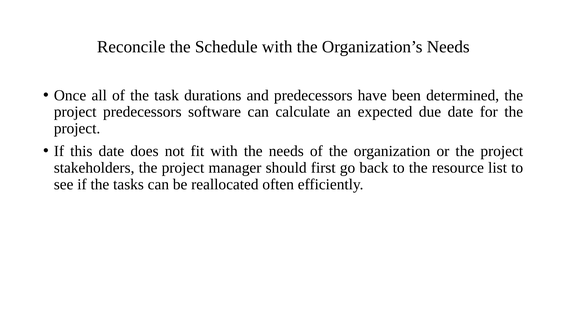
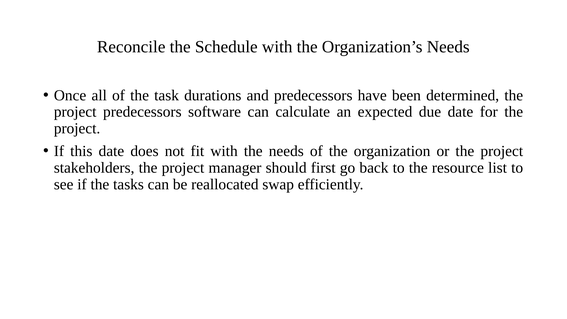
often: often -> swap
